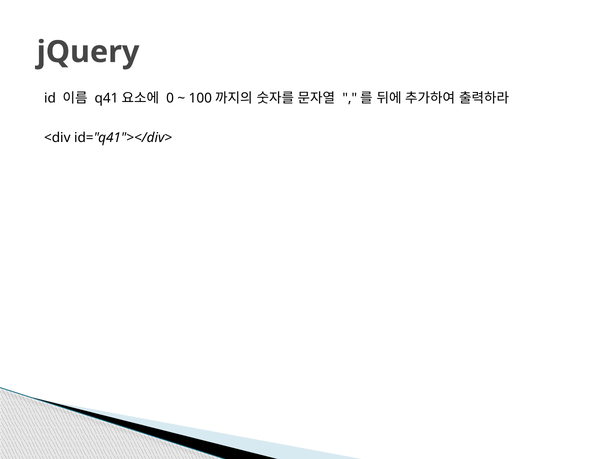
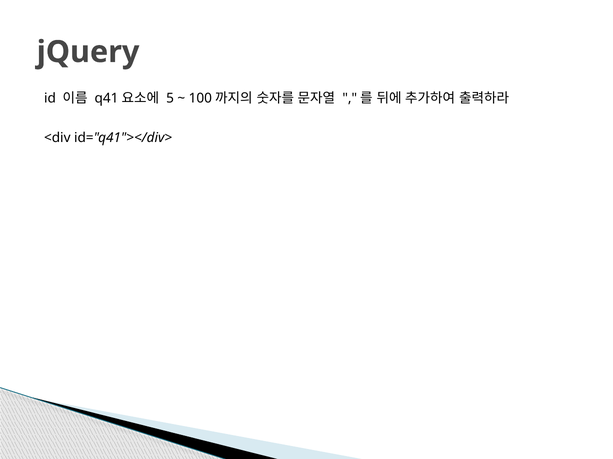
0: 0 -> 5
